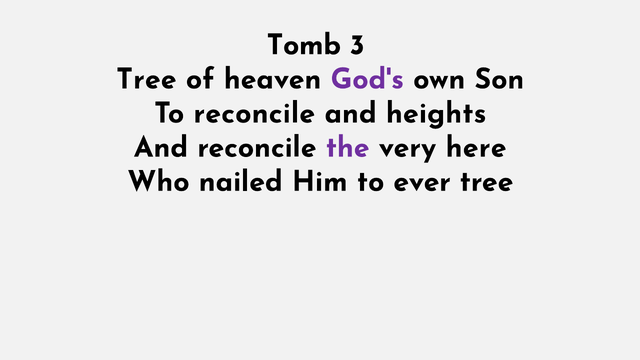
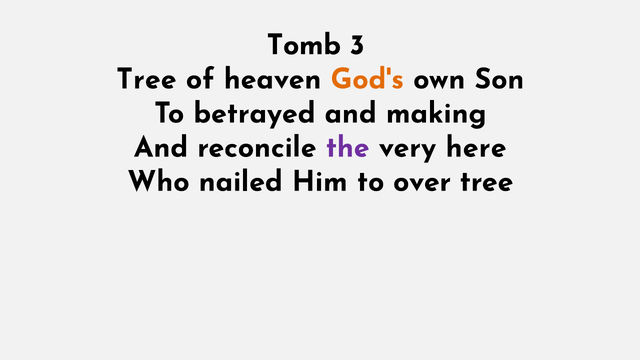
God's colour: purple -> orange
To reconcile: reconcile -> betrayed
heights: heights -> making
ever: ever -> over
